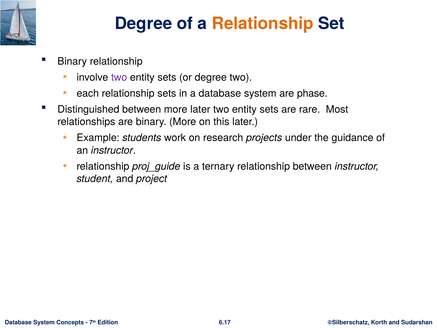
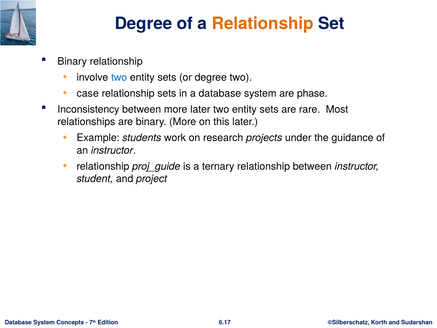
two at (119, 77) colour: purple -> blue
each: each -> case
Distinguished: Distinguished -> Inconsistency
